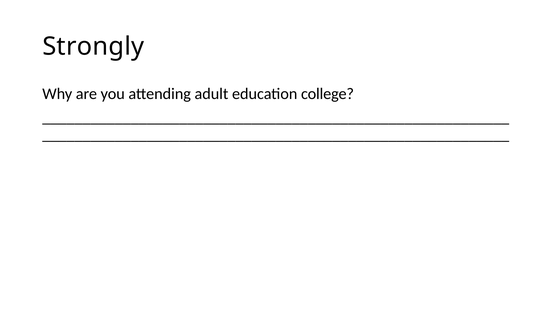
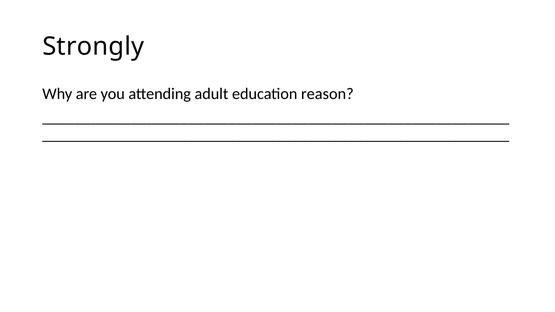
college: college -> reason
